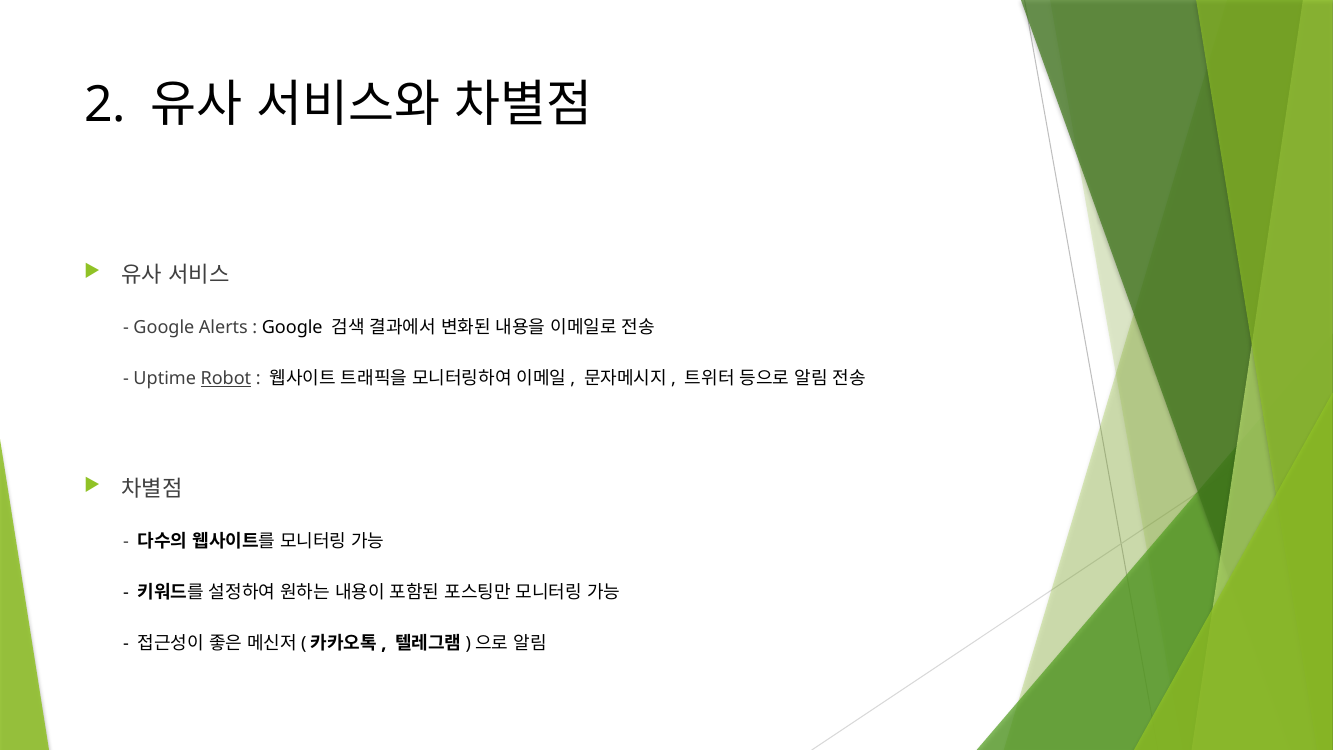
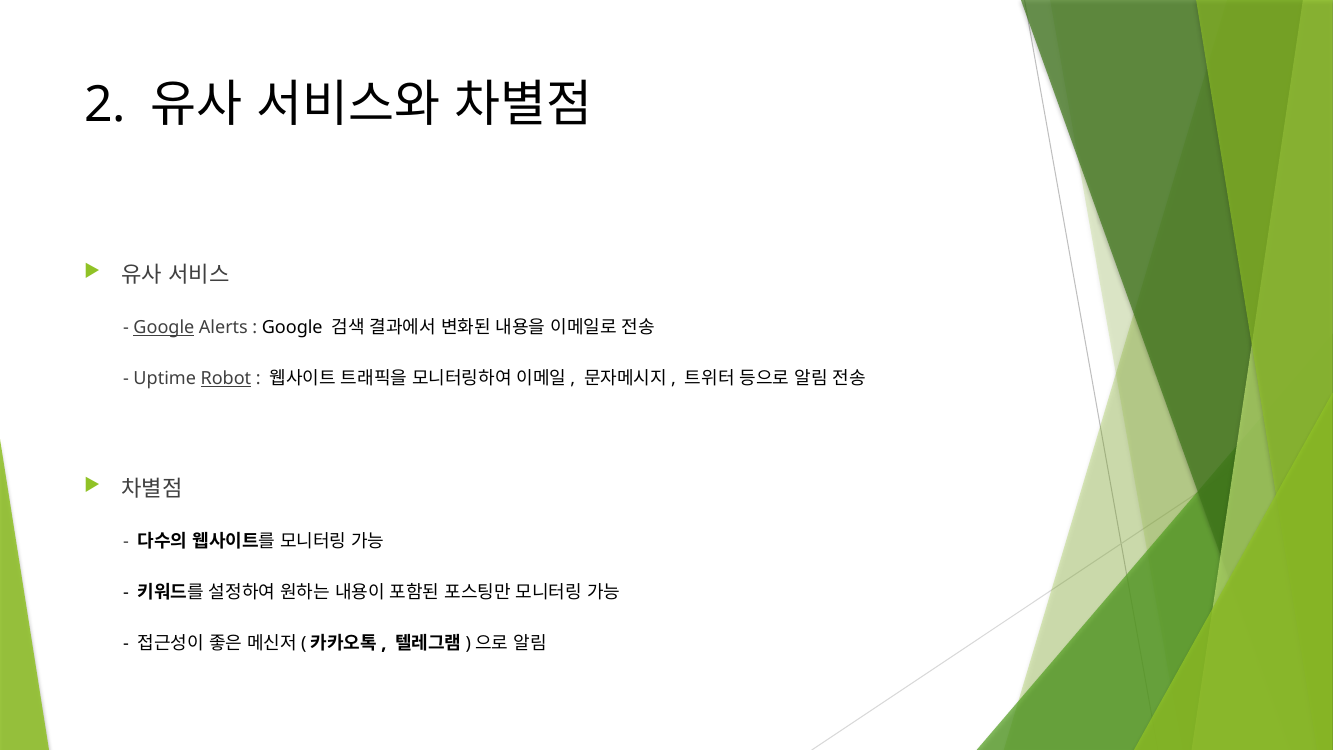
Google at (164, 328) underline: none -> present
